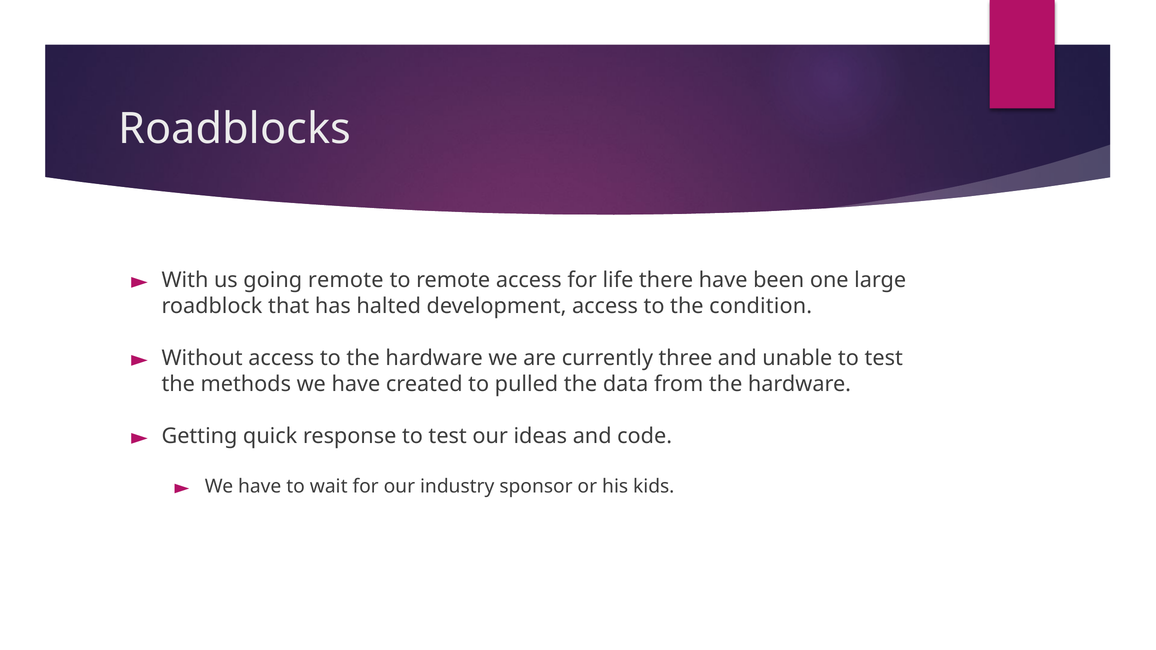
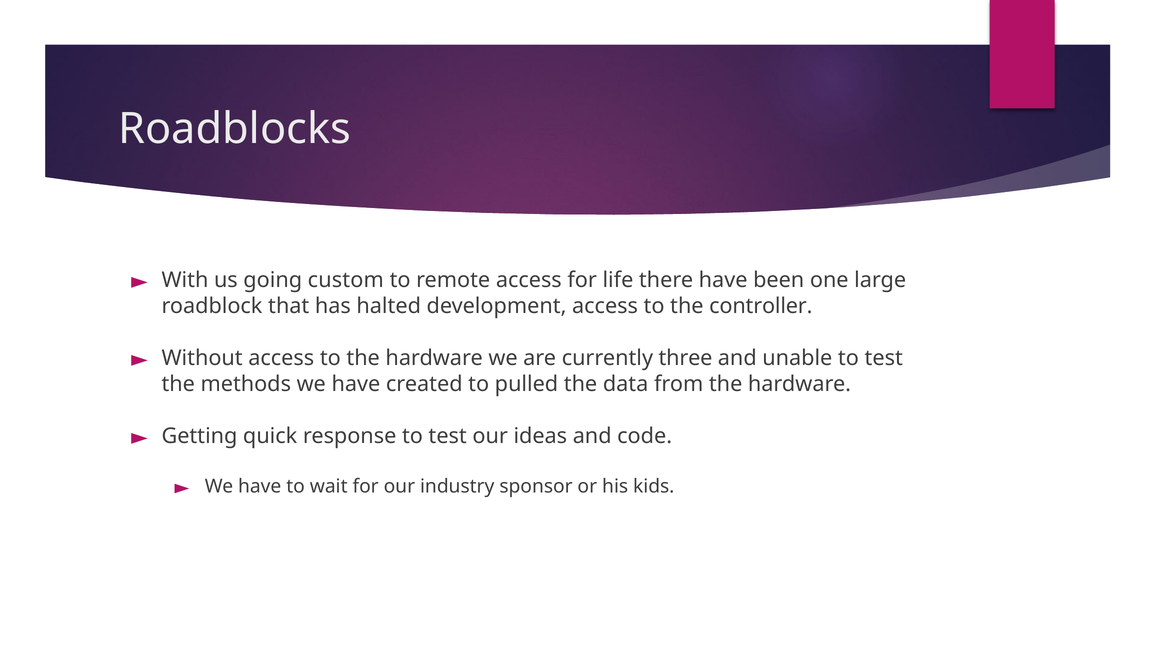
going remote: remote -> custom
condition: condition -> controller
